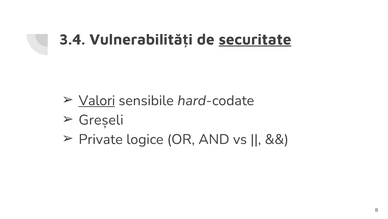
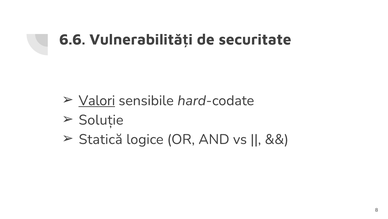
3.4: 3.4 -> 6.6
securitate underline: present -> none
Greșeli: Greșeli -> Soluție
Private: Private -> Statică
